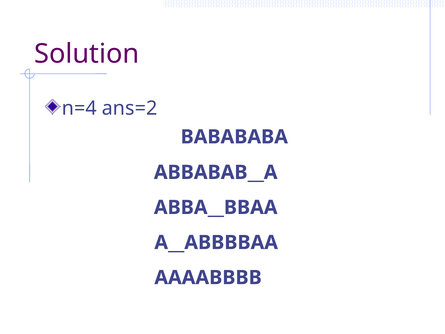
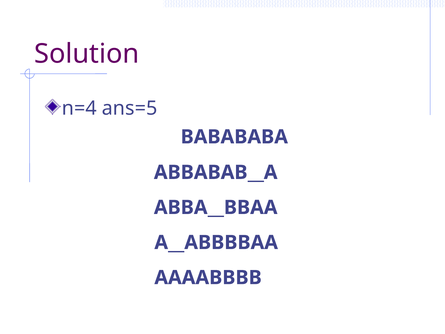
ans=2: ans=2 -> ans=5
